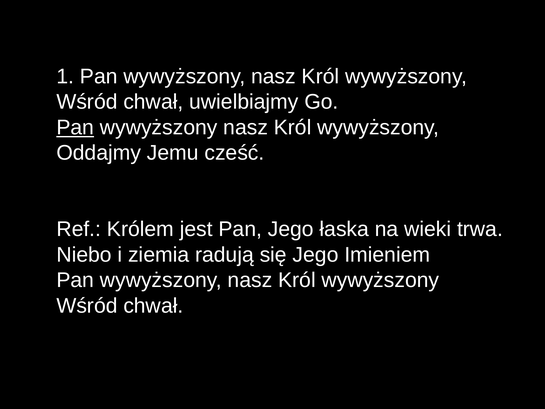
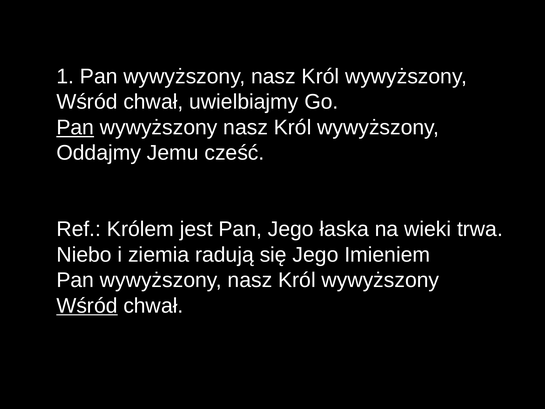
Wśród at (87, 305) underline: none -> present
